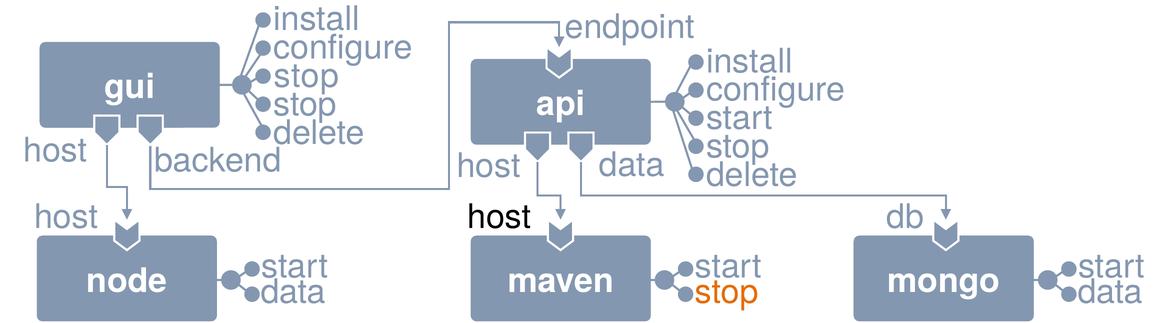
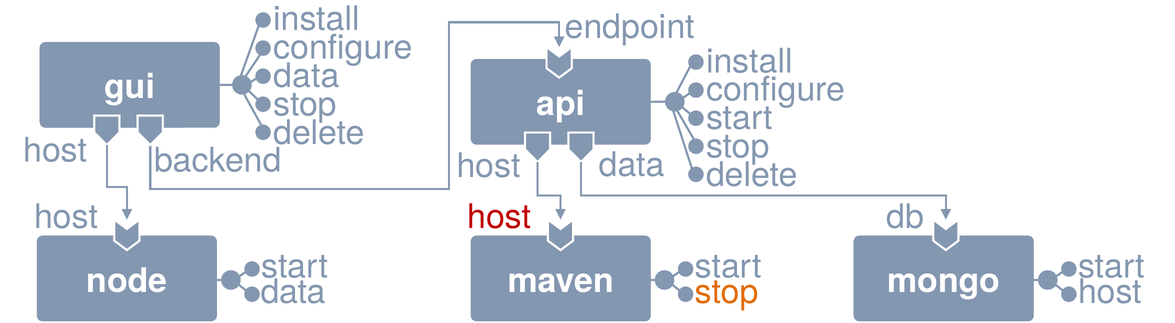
stop at (306, 76): stop -> data
host at (499, 217) colour: black -> red
data at (1110, 292): data -> host
